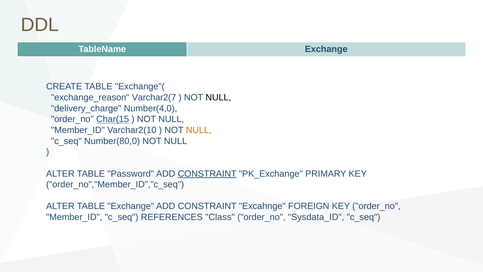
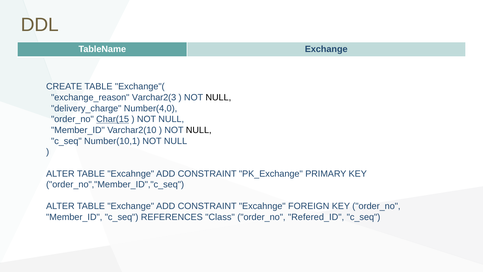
Varchar2(7: Varchar2(7 -> Varchar2(3
NULL at (199, 130) colour: orange -> black
Number(80,0: Number(80,0 -> Number(10,1
TABLE Password: Password -> Excahnge
CONSTRAINT at (207, 173) underline: present -> none
Sysdata_ID: Sysdata_ID -> Refered_ID
